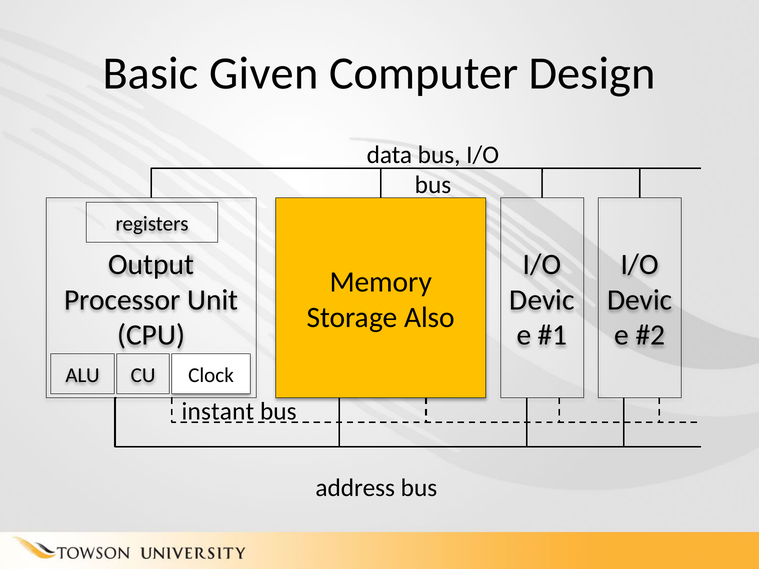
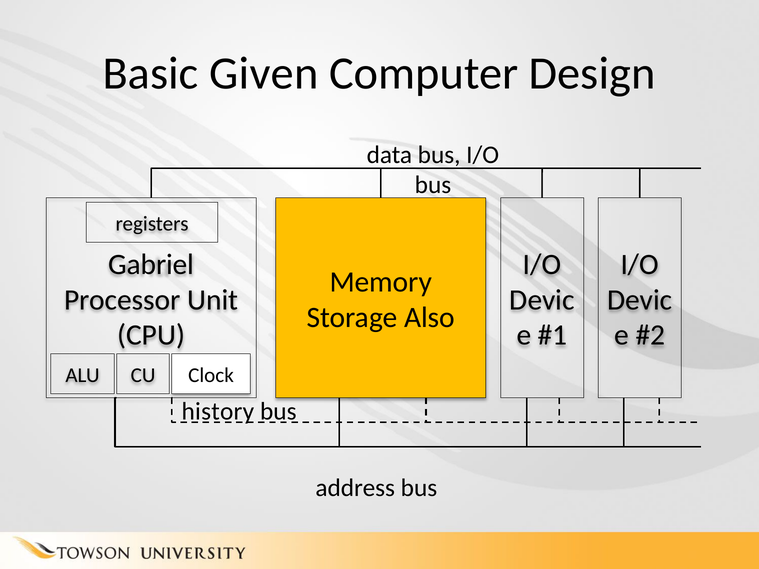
Output: Output -> Gabriel
instant: instant -> history
